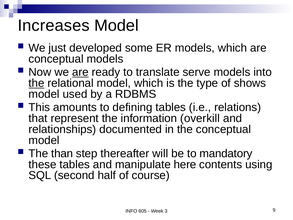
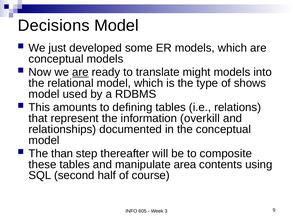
Increases: Increases -> Decisions
serve: serve -> might
the at (36, 83) underline: present -> none
mandatory: mandatory -> composite
here: here -> area
